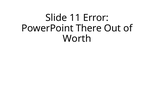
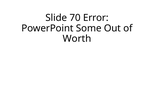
11: 11 -> 70
There: There -> Some
